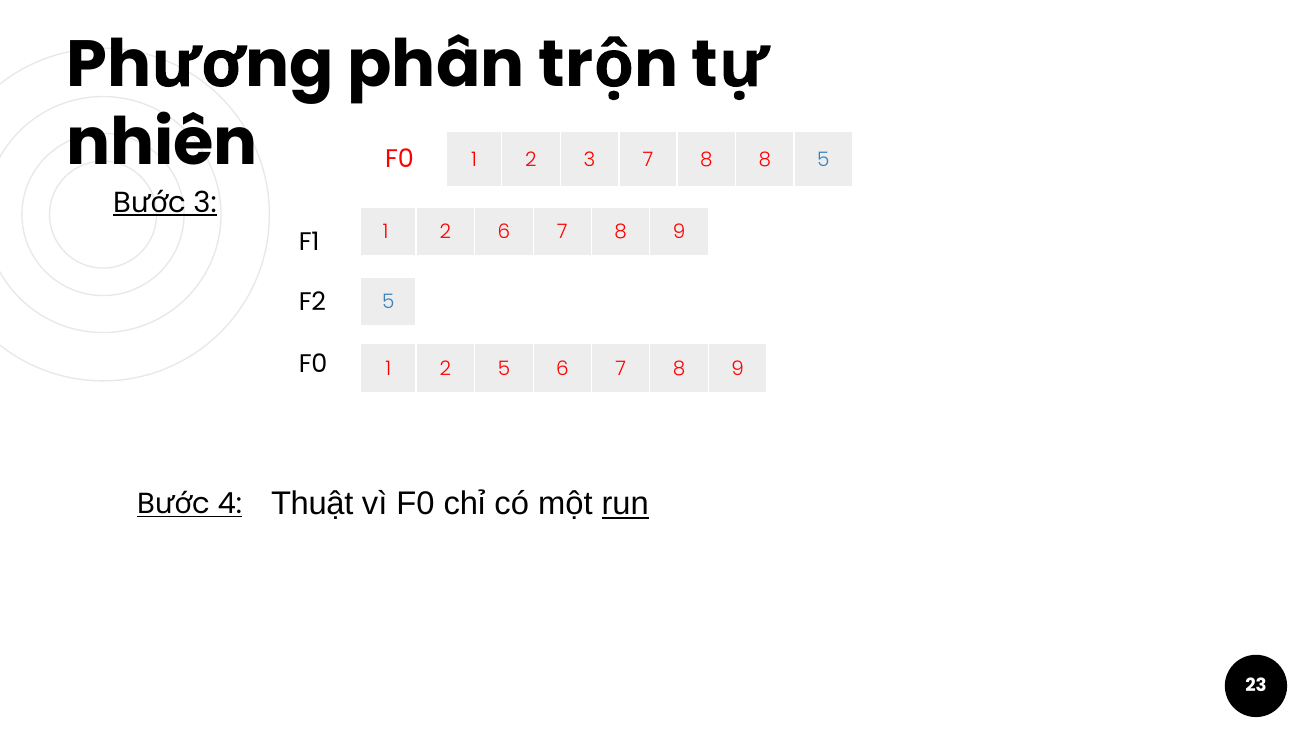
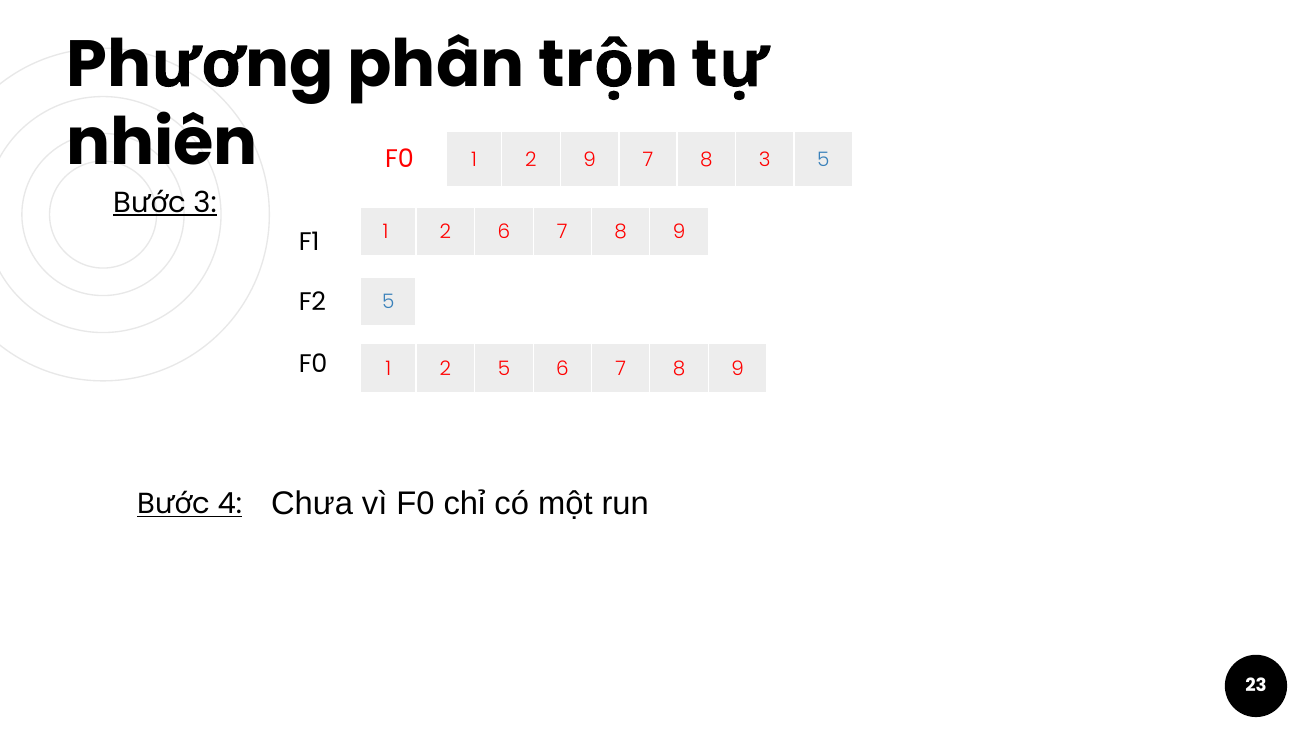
2 3: 3 -> 9
8 8: 8 -> 3
Thuật: Thuật -> Chưa
run underline: present -> none
